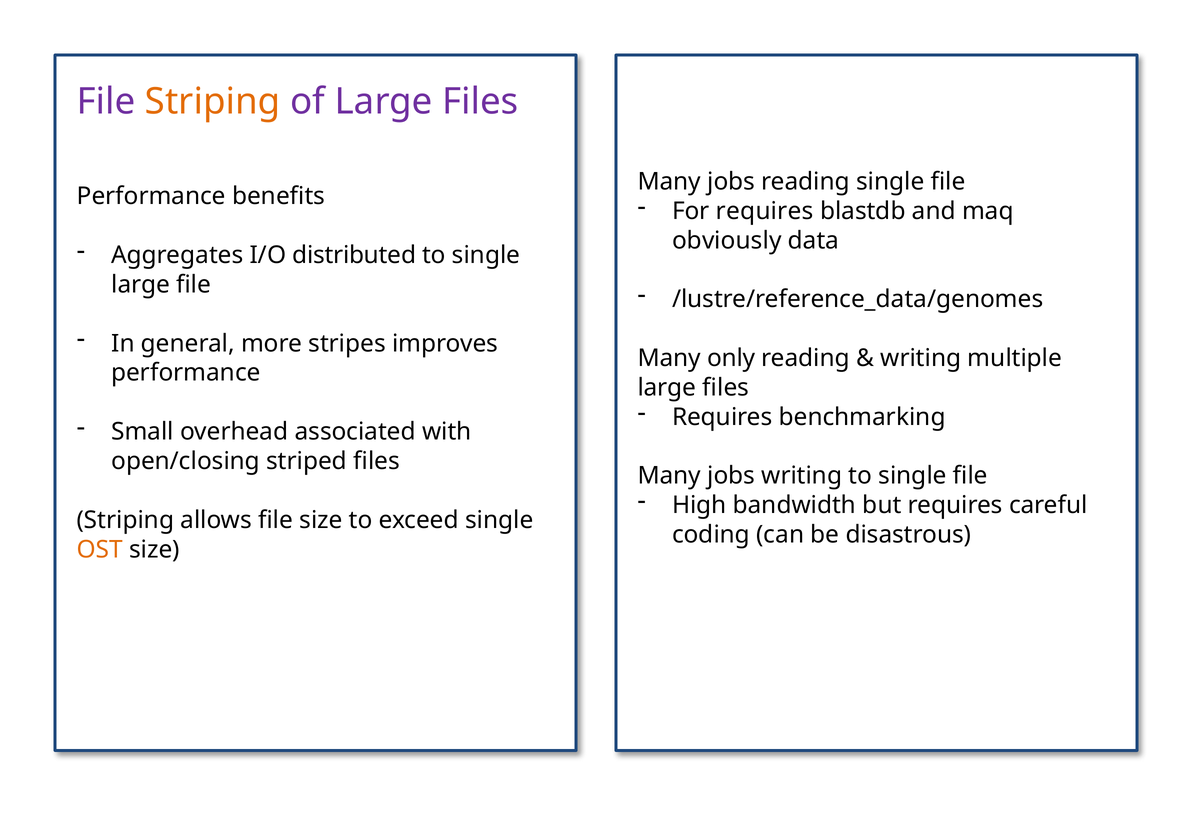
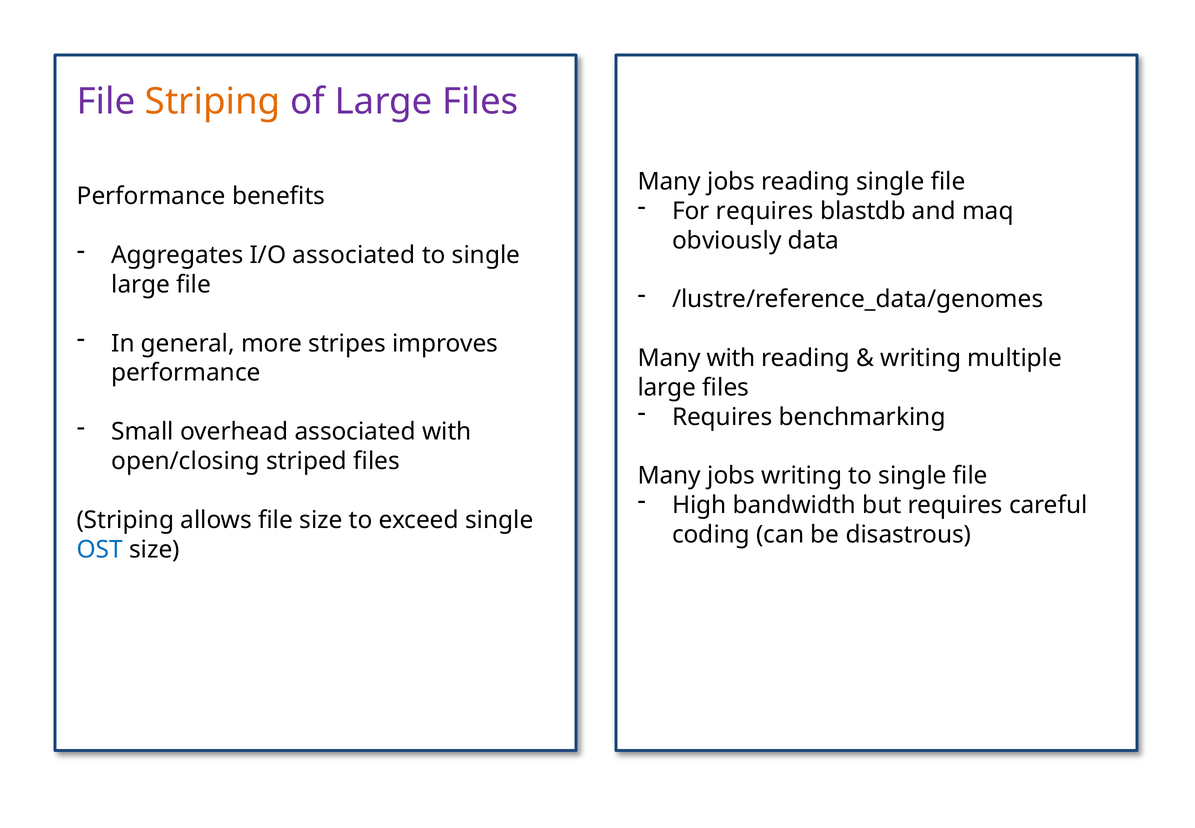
I/O distributed: distributed -> associated
Many only: only -> with
OST colour: orange -> blue
